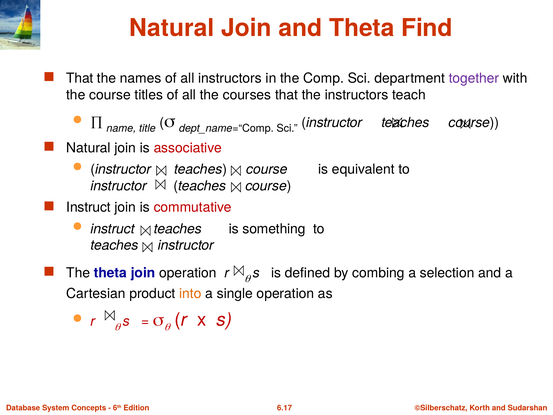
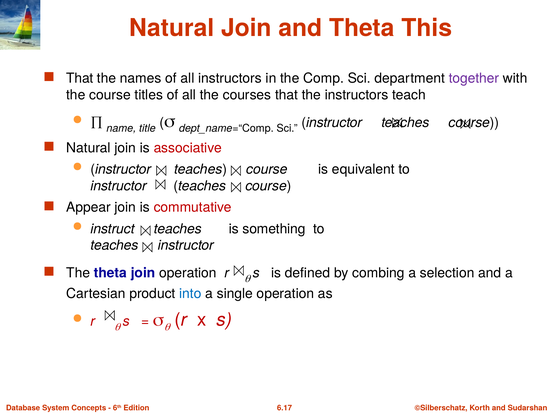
Find: Find -> This
Instruct at (89, 207): Instruct -> Appear
into colour: orange -> blue
